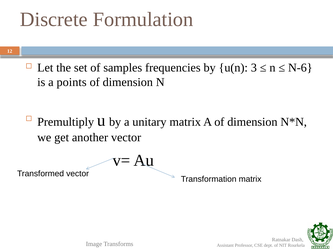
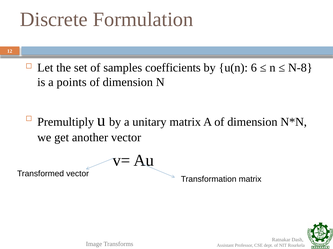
frequencies: frequencies -> coefficients
3: 3 -> 6
N-6: N-6 -> N-8
